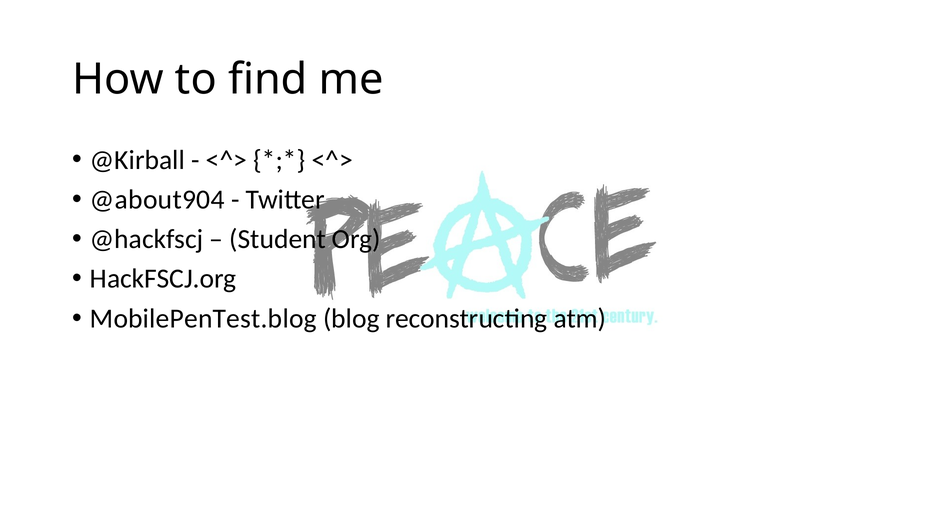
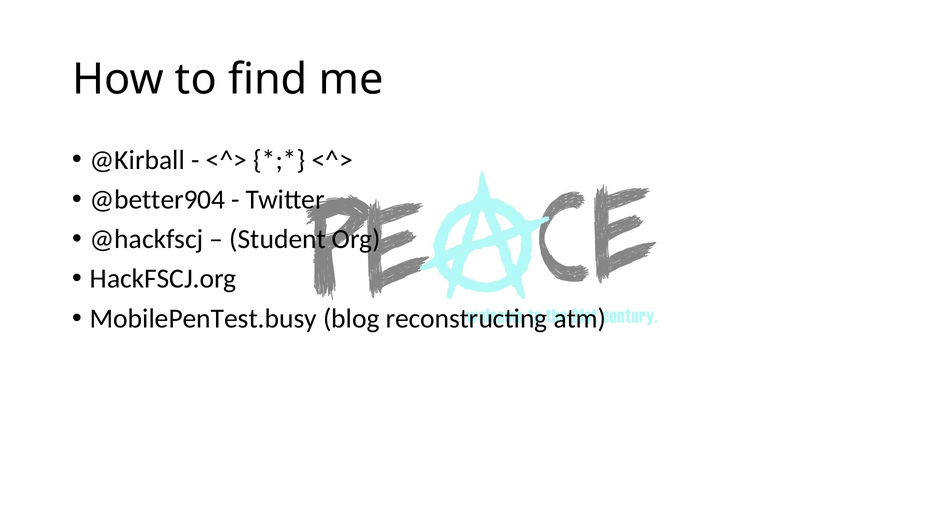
@about904: @about904 -> @better904
MobilePenTest.blog: MobilePenTest.blog -> MobilePenTest.busy
